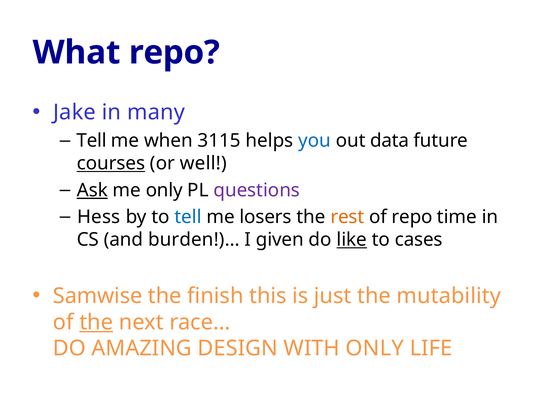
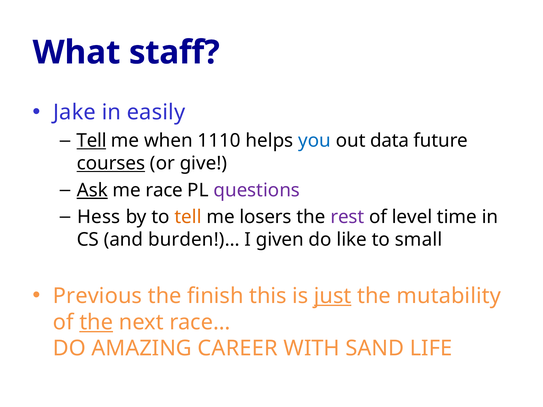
What repo: repo -> staff
many: many -> easily
Tell at (92, 141) underline: none -> present
3115: 3115 -> 1110
well: well -> give
me only: only -> race
tell at (188, 217) colour: blue -> orange
rest colour: orange -> purple
of repo: repo -> level
like underline: present -> none
cases: cases -> small
Samwise: Samwise -> Previous
just underline: none -> present
DESIGN: DESIGN -> CAREER
WITH ONLY: ONLY -> SAND
